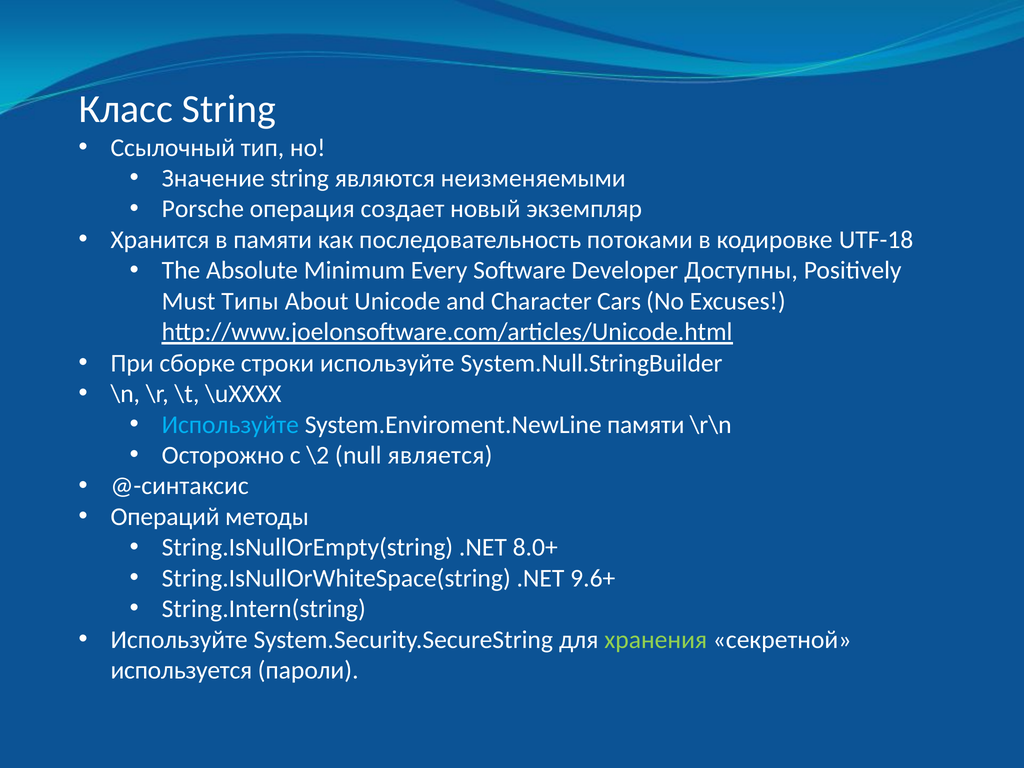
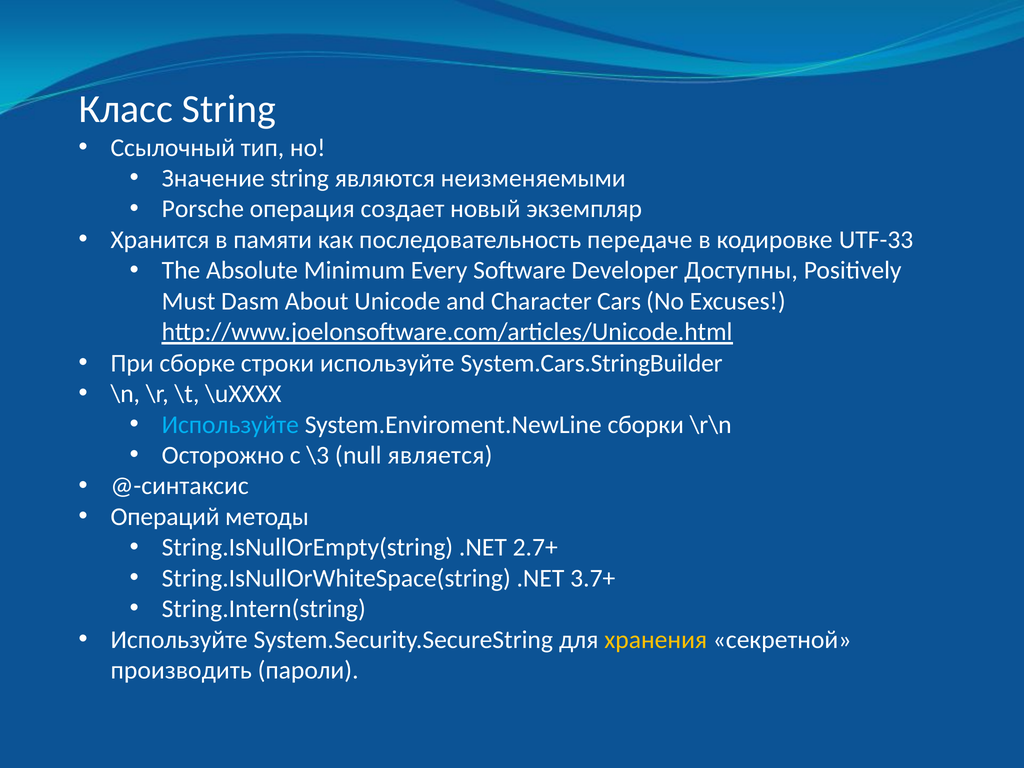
потоками: потоками -> передаче
UTF-18: UTF-18 -> UTF-33
Типы: Типы -> Dasm
System.Null.StringBuilder: System.Null.StringBuilder -> System.Cars.StringBuilder
System.Enviroment.NewLine памяти: памяти -> сборки
\2: \2 -> \3
8.0+: 8.0+ -> 2.7+
9.6+: 9.6+ -> 3.7+
хранения colour: light green -> yellow
используется: используется -> производить
